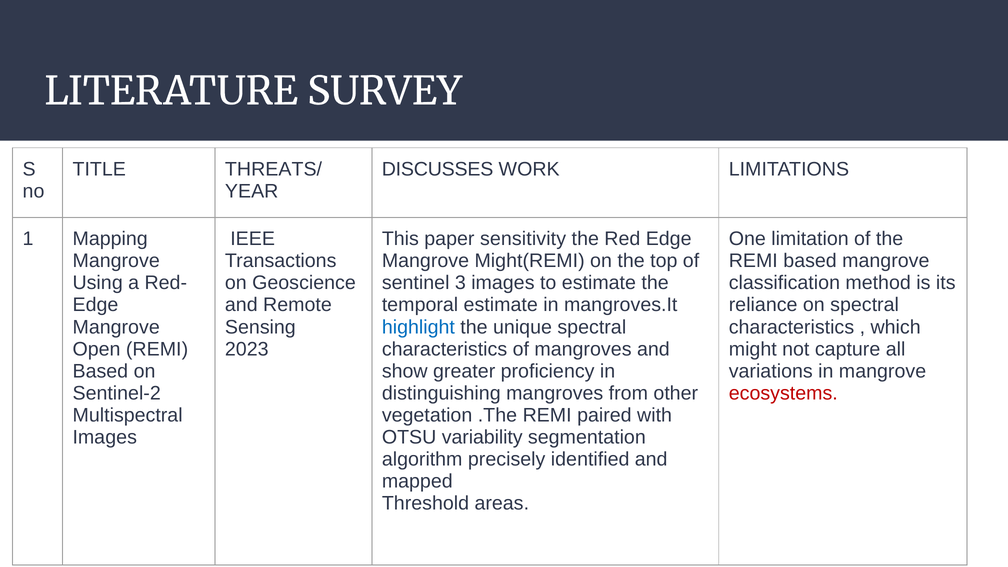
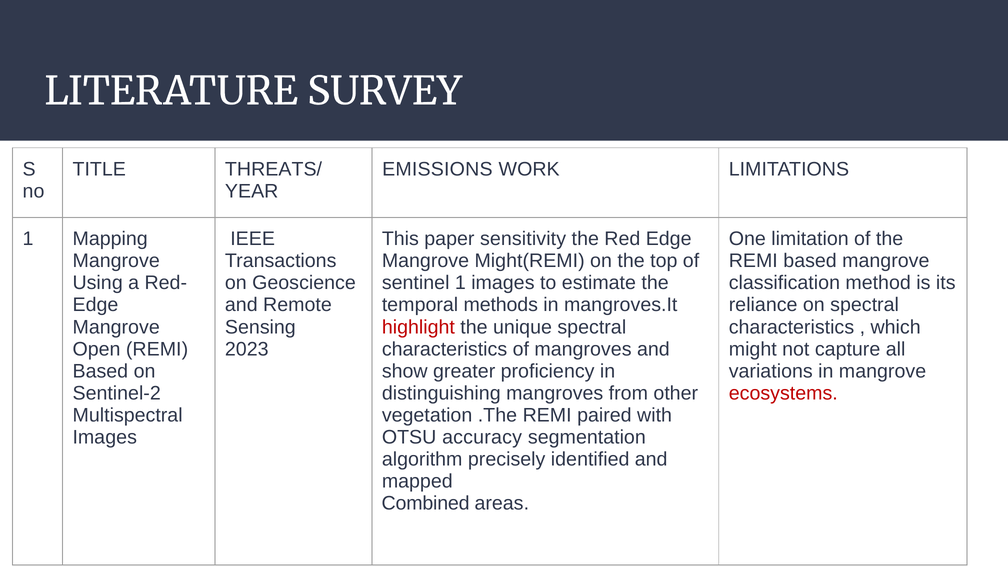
DISCUSSES: DISCUSSES -> EMISSIONS
sentinel 3: 3 -> 1
temporal estimate: estimate -> methods
highlight colour: blue -> red
variability: variability -> accuracy
Threshold: Threshold -> Combined
